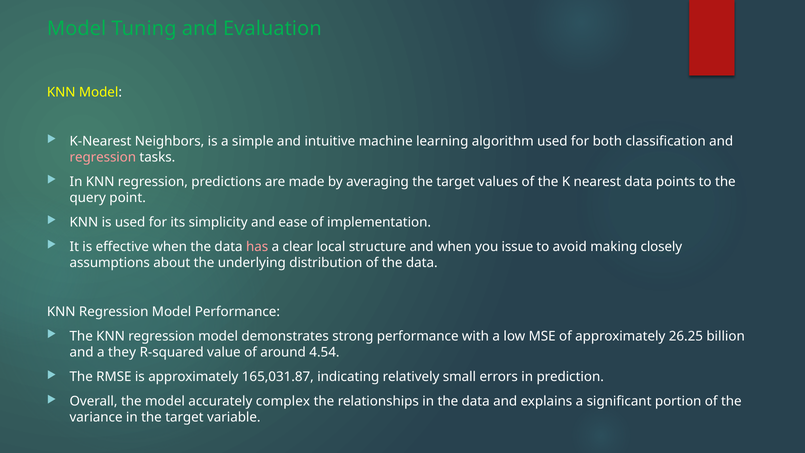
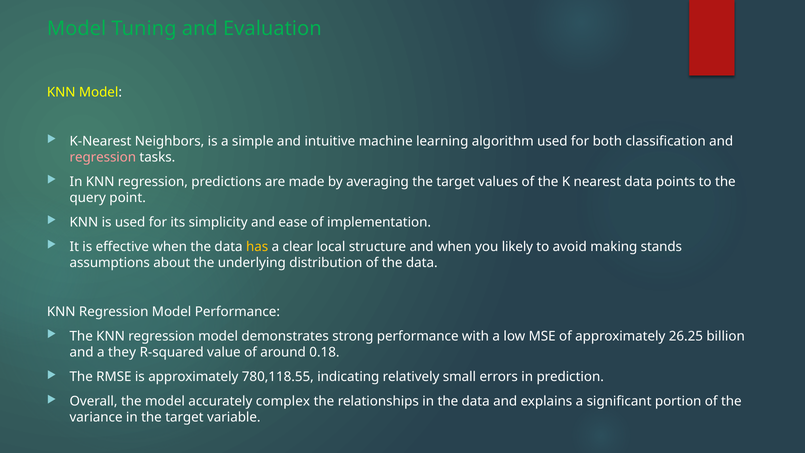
has colour: pink -> yellow
issue: issue -> likely
closely: closely -> stands
4.54: 4.54 -> 0.18
165,031.87: 165,031.87 -> 780,118.55
